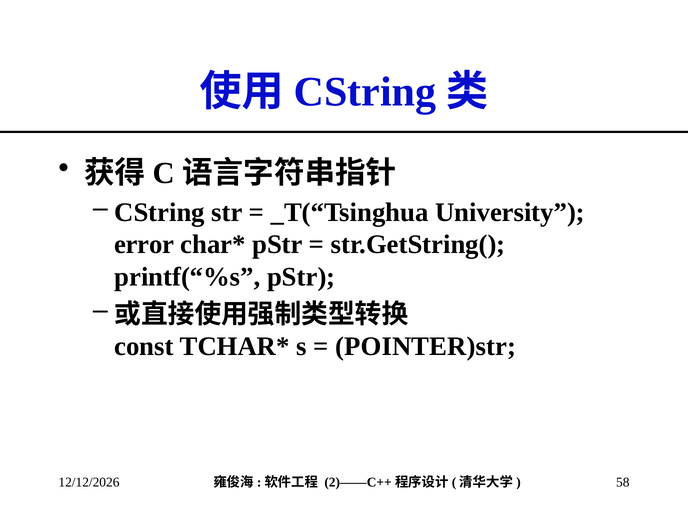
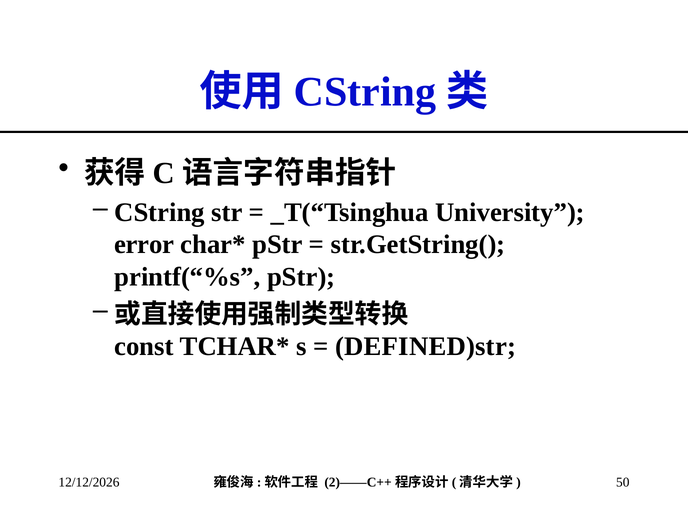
POINTER)str: POINTER)str -> DEFINED)str
58: 58 -> 50
